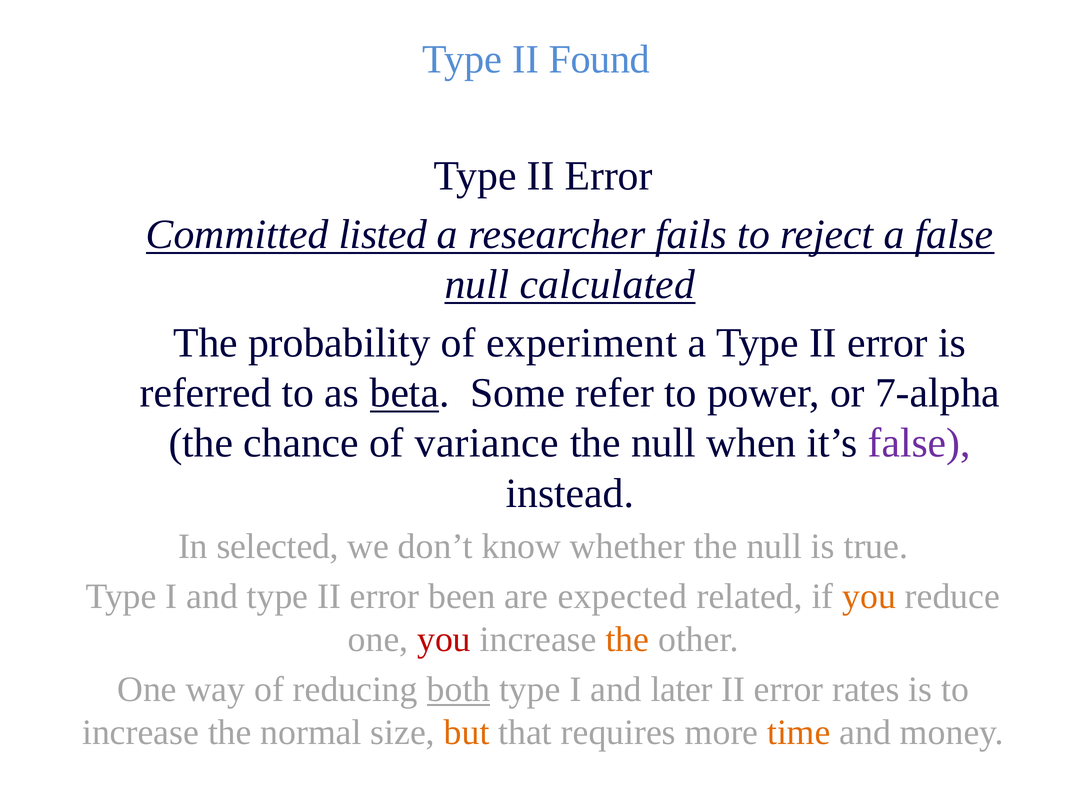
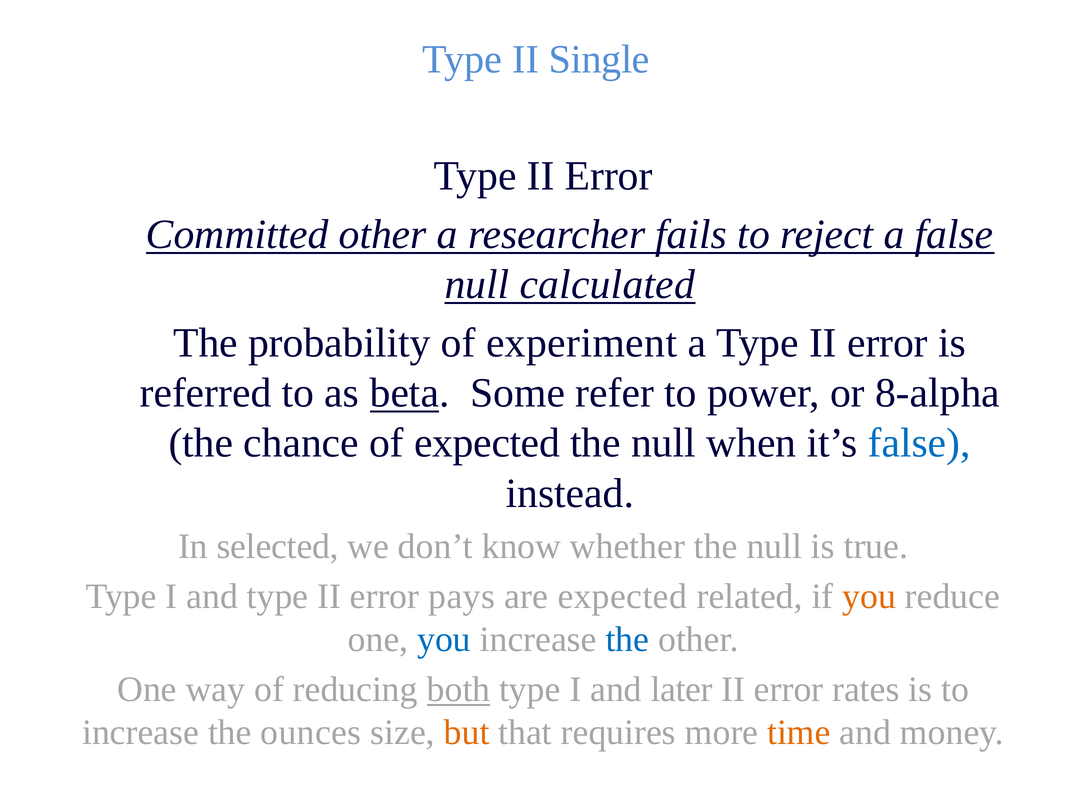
Found: Found -> Single
Committed listed: listed -> other
7-alpha: 7-alpha -> 8-alpha
of variance: variance -> expected
false at (919, 443) colour: purple -> blue
been: been -> pays
you at (444, 639) colour: red -> blue
the at (627, 639) colour: orange -> blue
normal: normal -> ounces
